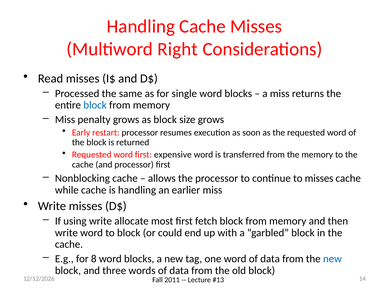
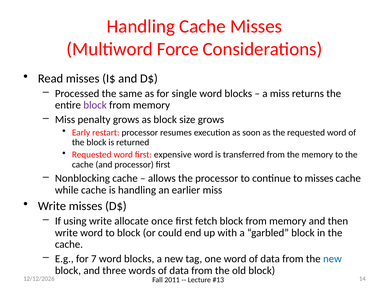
Right: Right -> Force
block at (95, 105) colour: blue -> purple
most: most -> once
8: 8 -> 7
